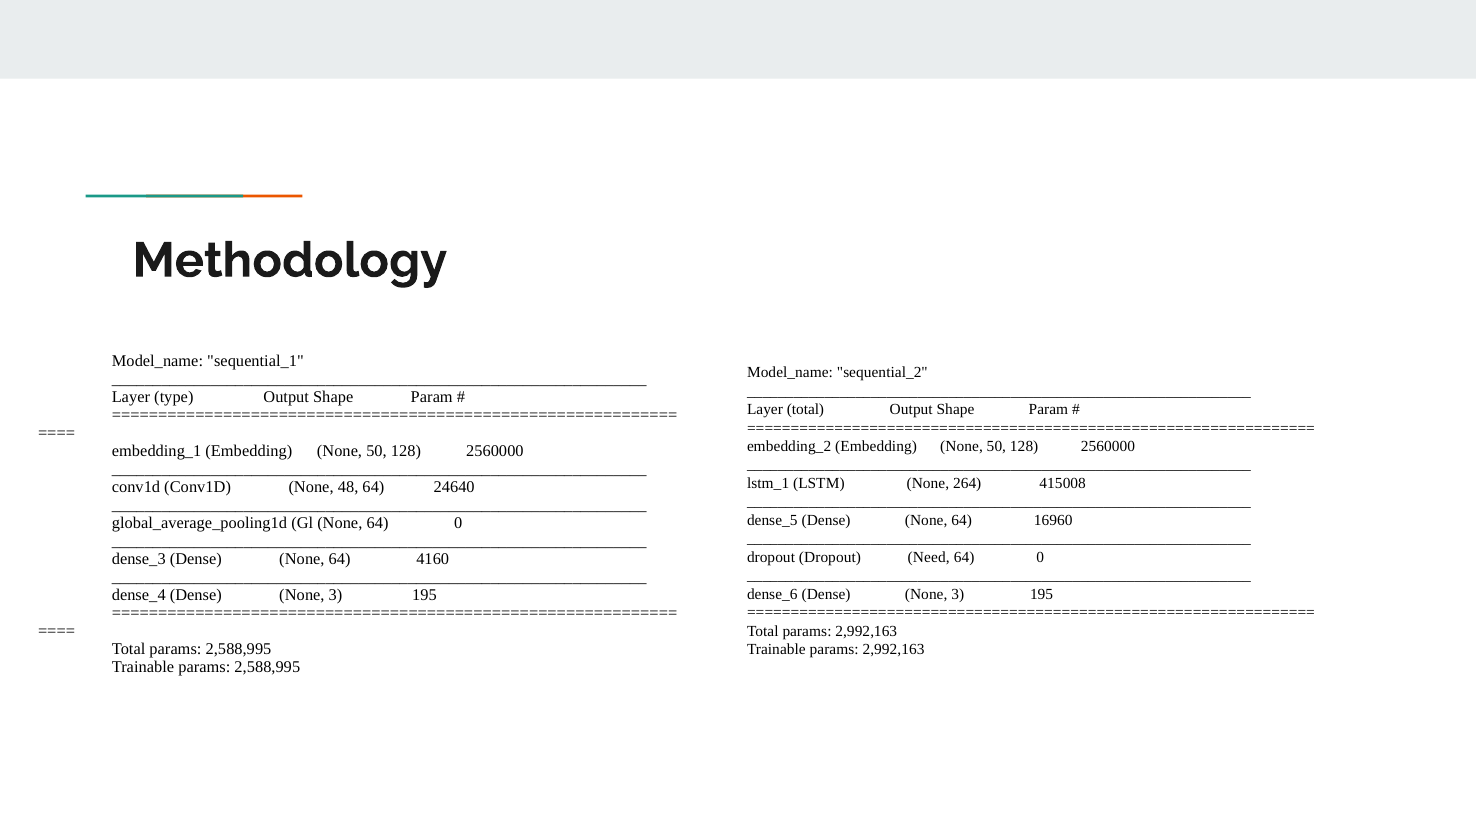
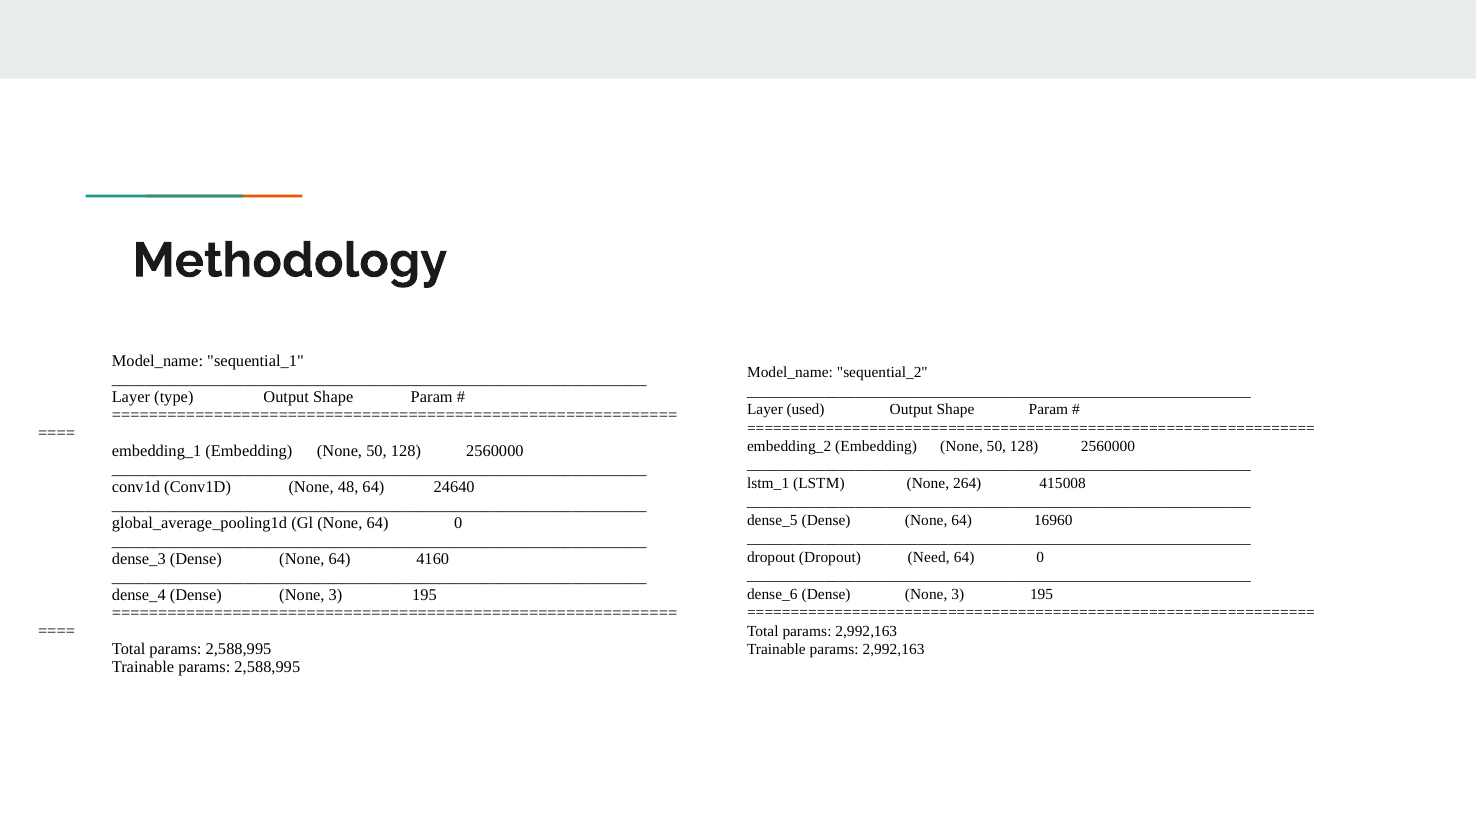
Layer total: total -> used
